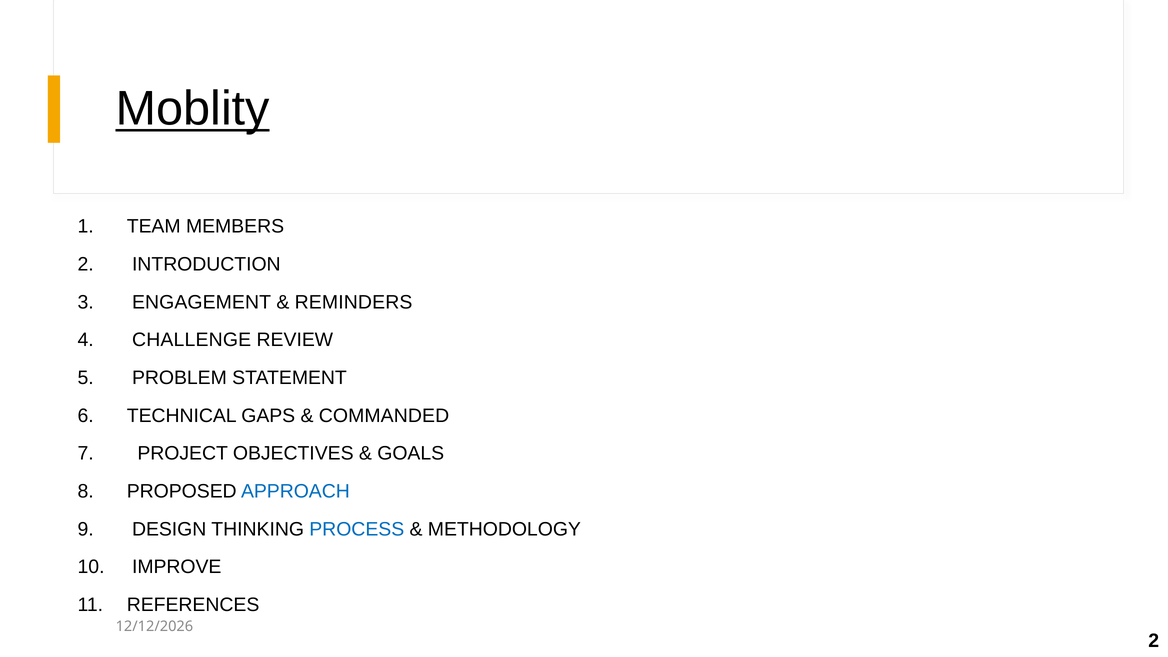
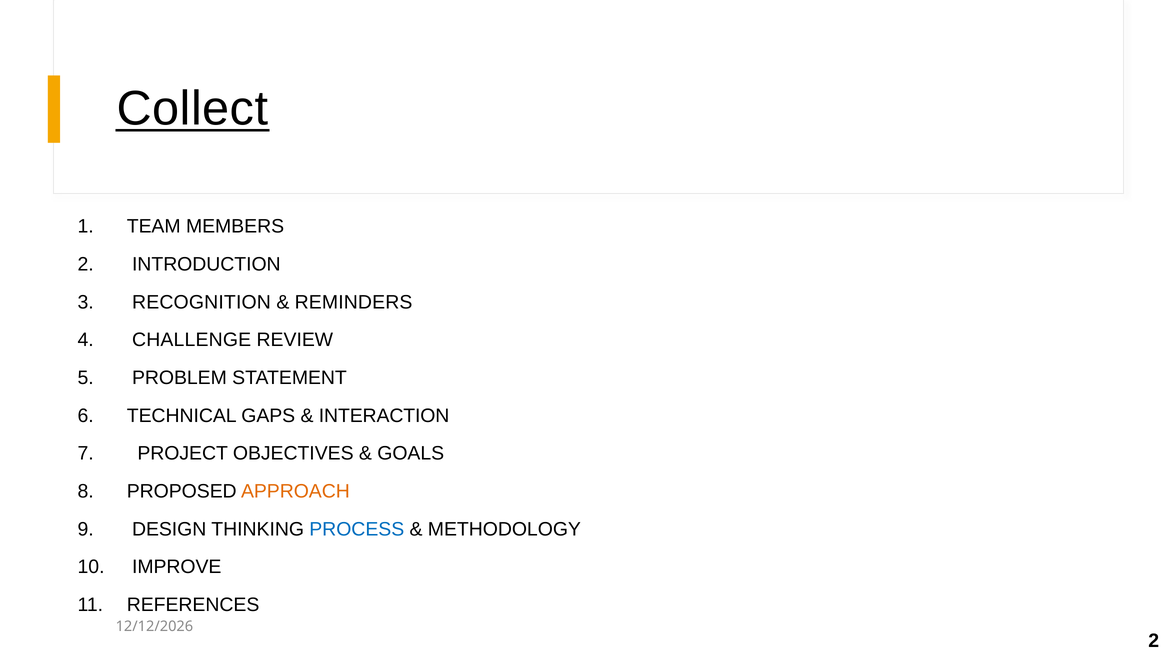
Moblity: Moblity -> Collect
ENGAGEMENT: ENGAGEMENT -> RECOGNITION
COMMANDED: COMMANDED -> INTERACTION
APPROACH colour: blue -> orange
